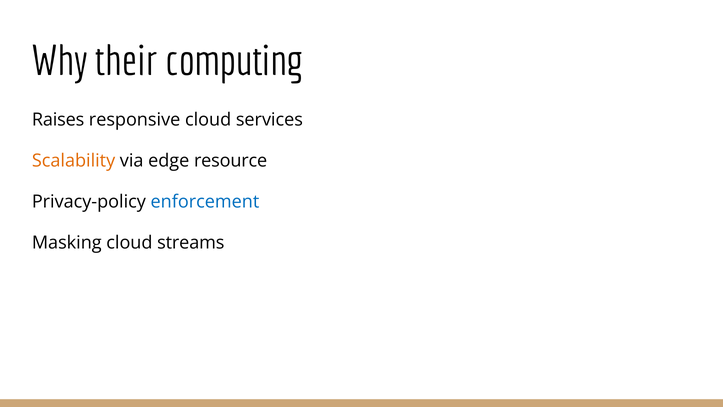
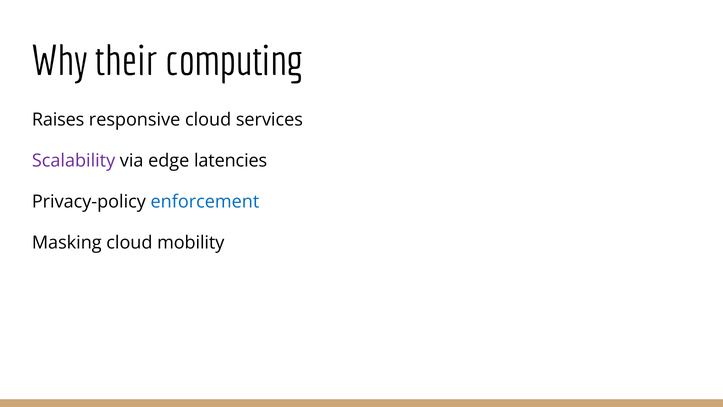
Scalability colour: orange -> purple
resource: resource -> latencies
streams: streams -> mobility
